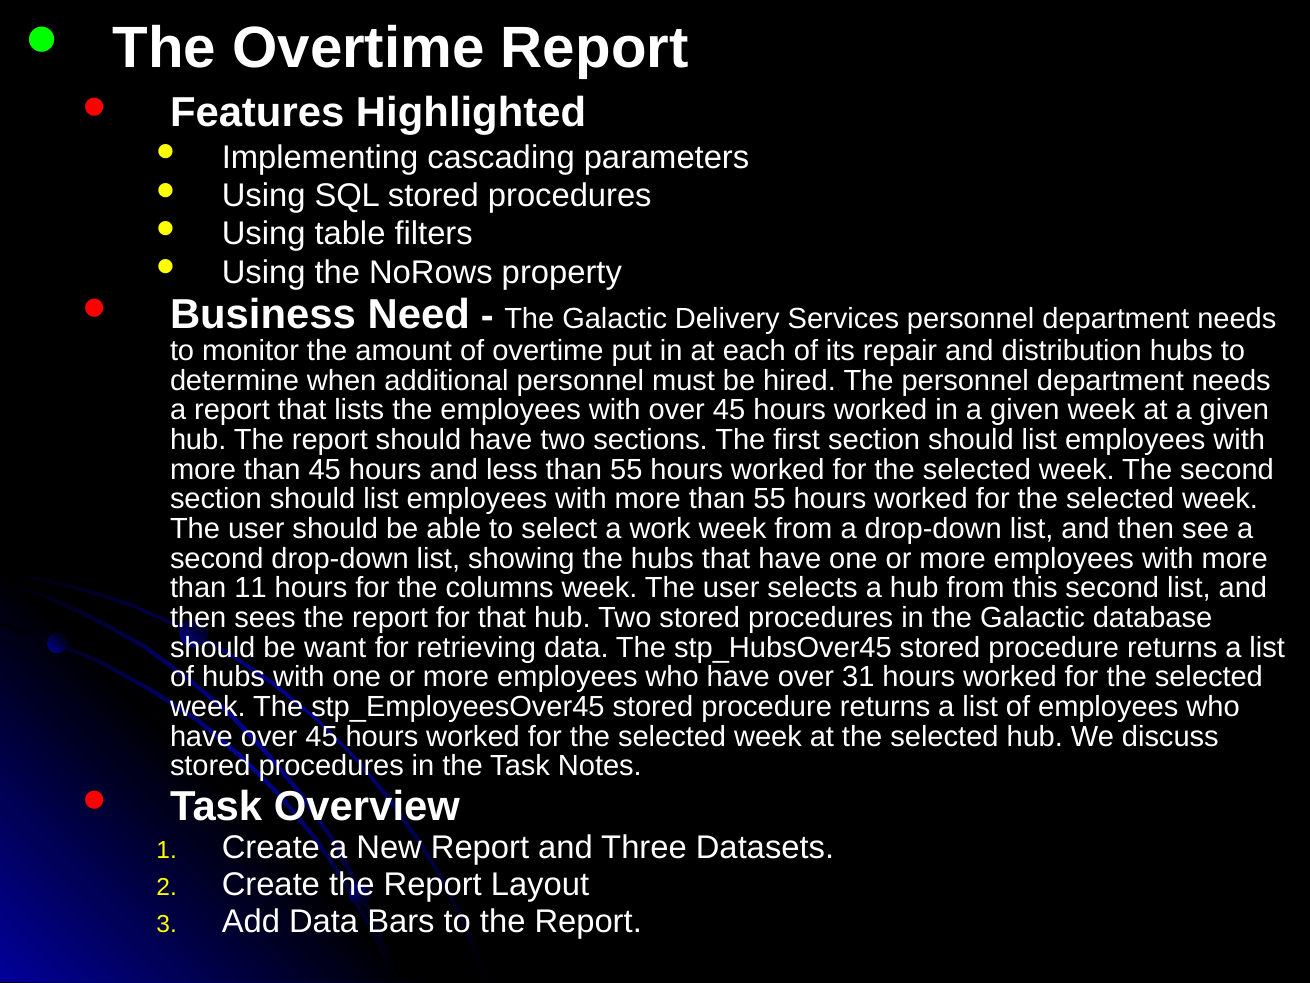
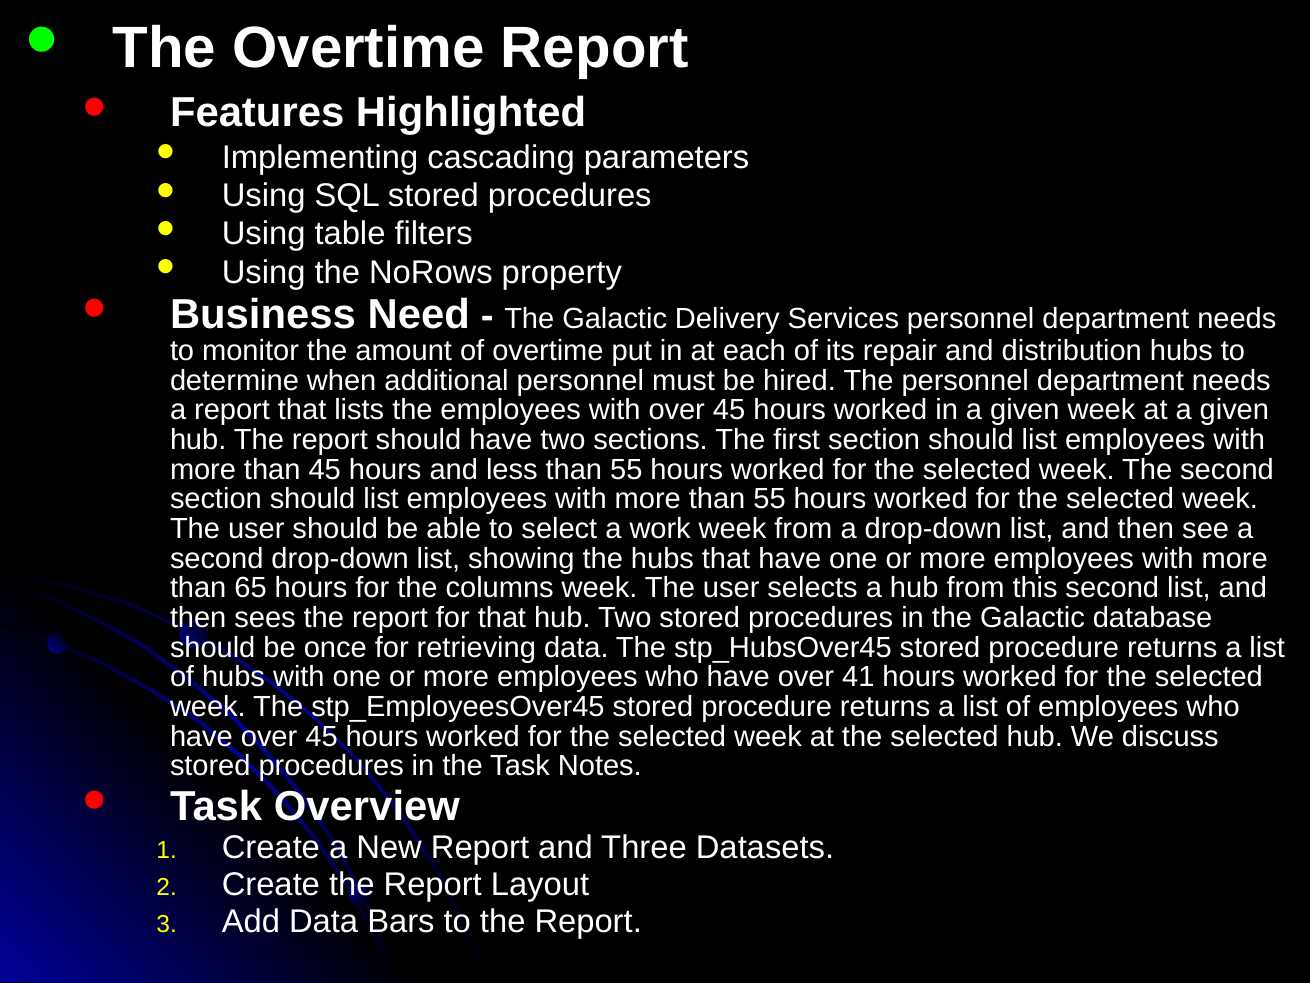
11: 11 -> 65
want: want -> once
31: 31 -> 41
